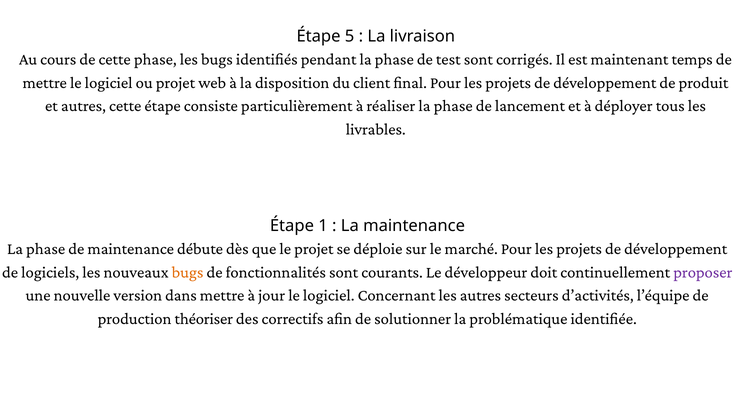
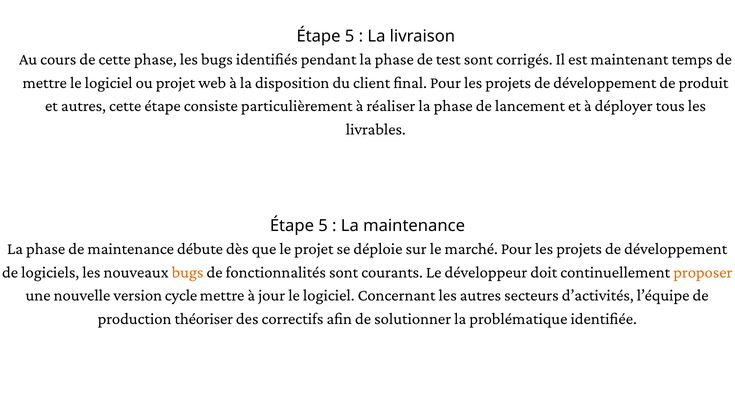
1 at (323, 226): 1 -> 5
proposer colour: purple -> orange
dans: dans -> cycle
